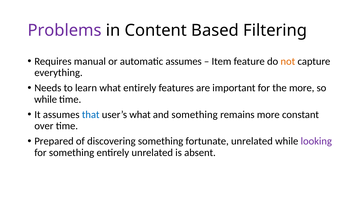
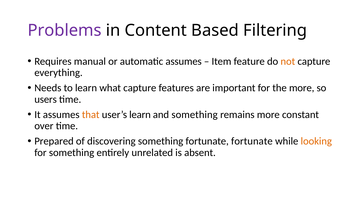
what entirely: entirely -> capture
while at (46, 99): while -> users
that colour: blue -> orange
user’s what: what -> learn
fortunate unrelated: unrelated -> fortunate
looking colour: purple -> orange
